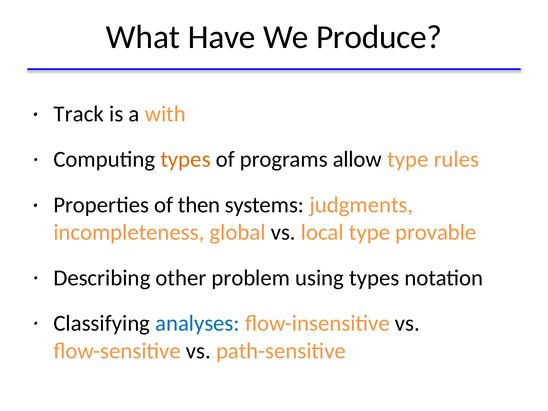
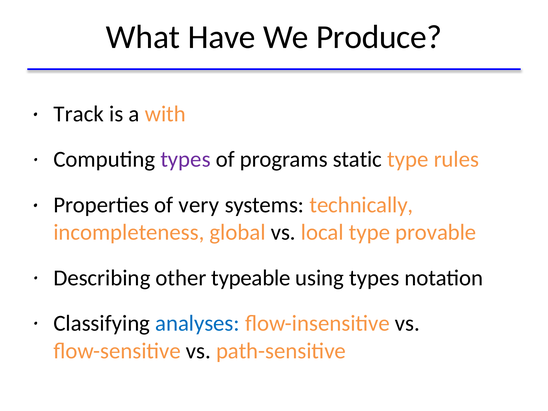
types at (185, 159) colour: orange -> purple
allow: allow -> static
then: then -> very
judgments: judgments -> technically
problem: problem -> typeable
